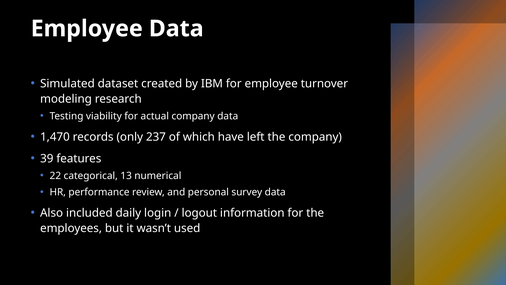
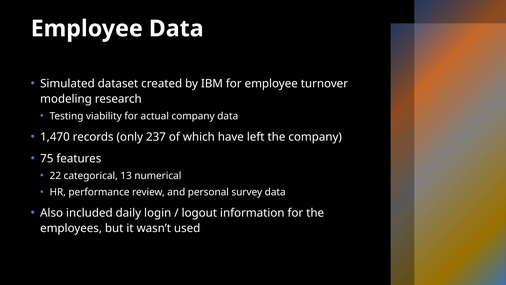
39: 39 -> 75
